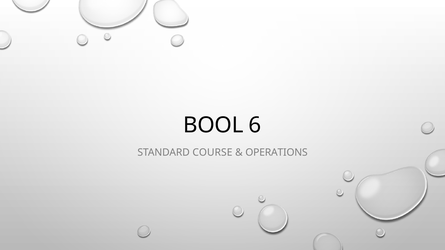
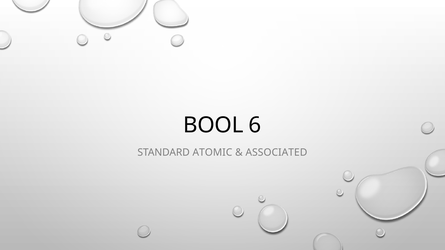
COURSE: COURSE -> ATOMIC
OPERATIONS: OPERATIONS -> ASSOCIATED
